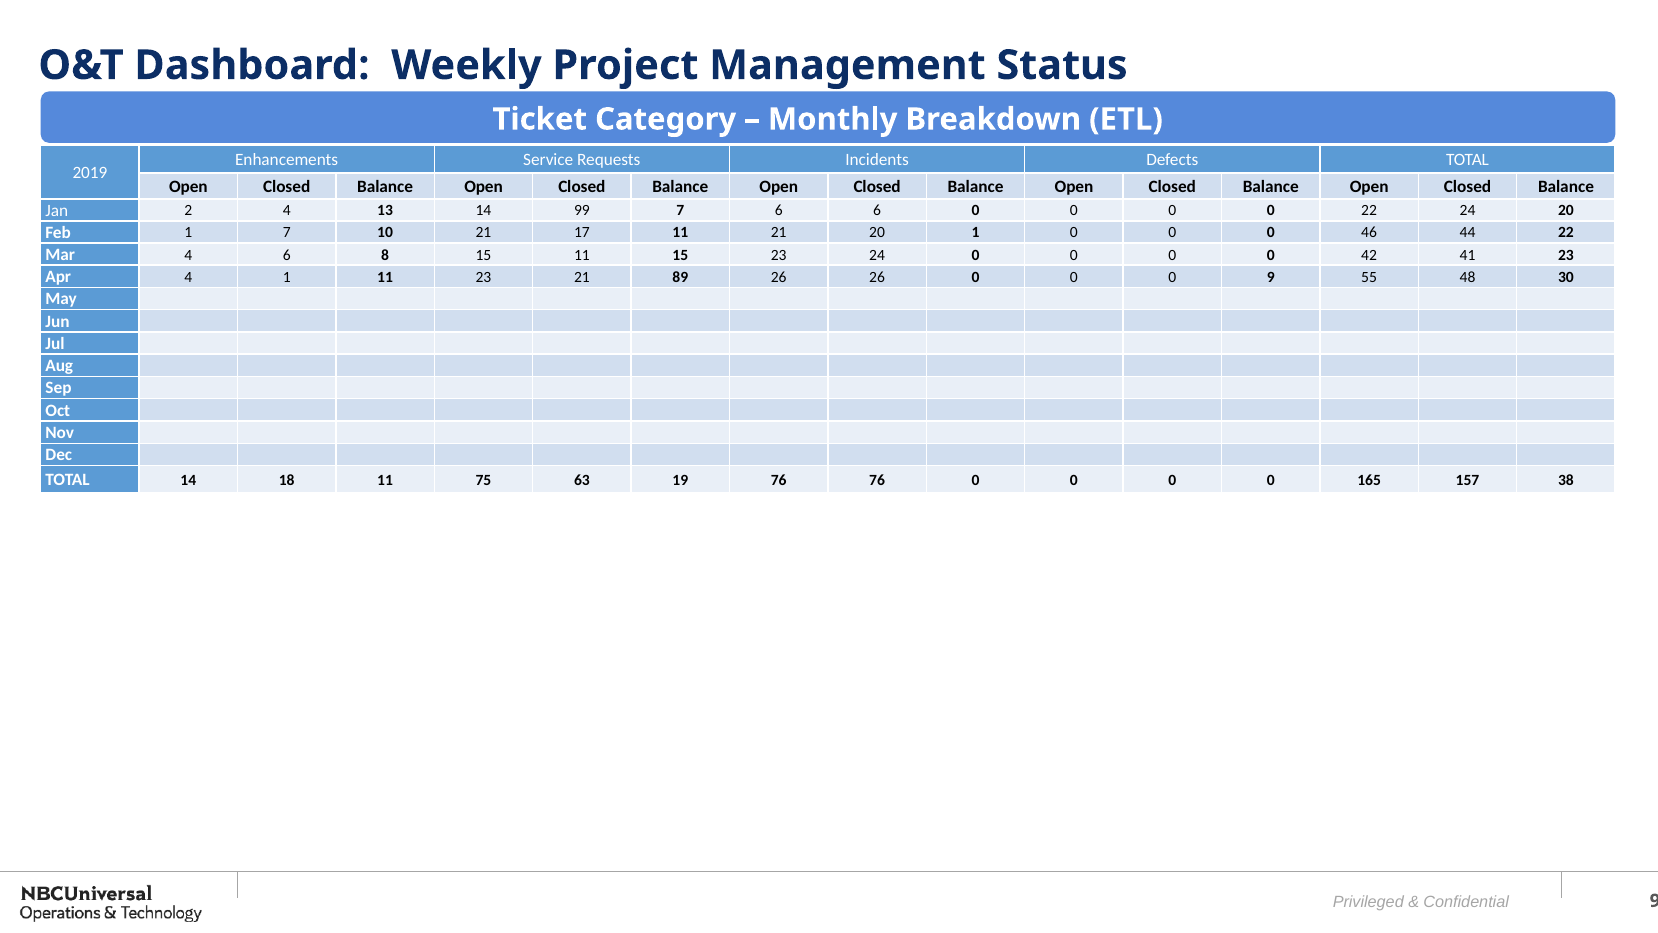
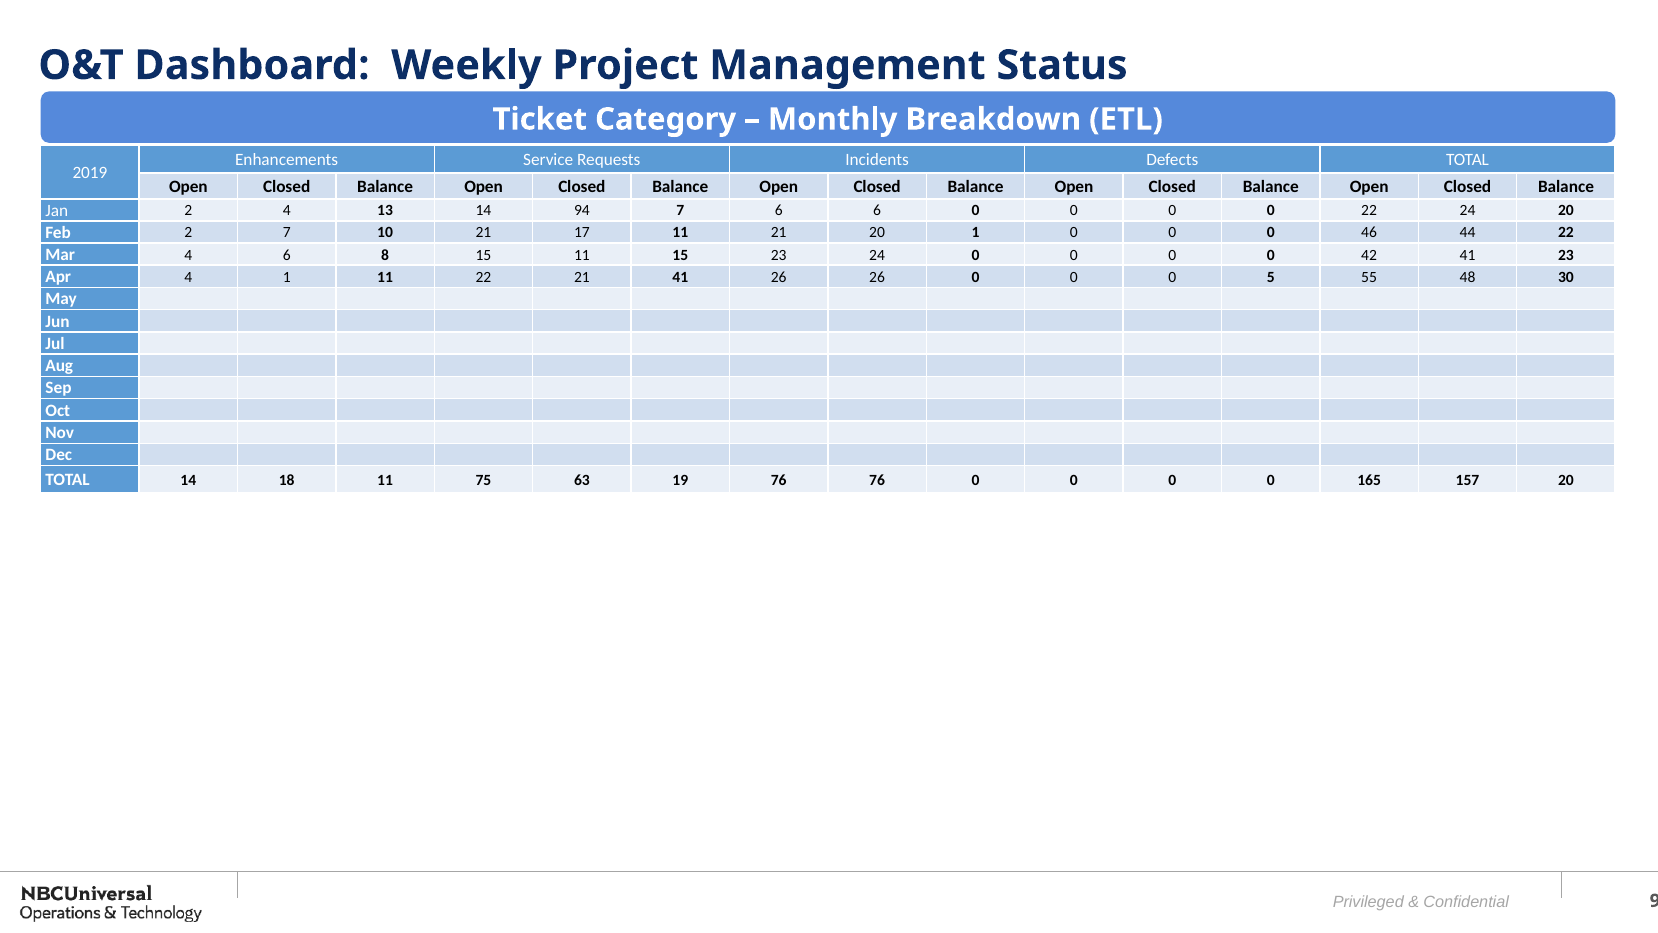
99: 99 -> 94
Feb 1: 1 -> 2
11 23: 23 -> 22
21 89: 89 -> 41
0 9: 9 -> 5
157 38: 38 -> 20
